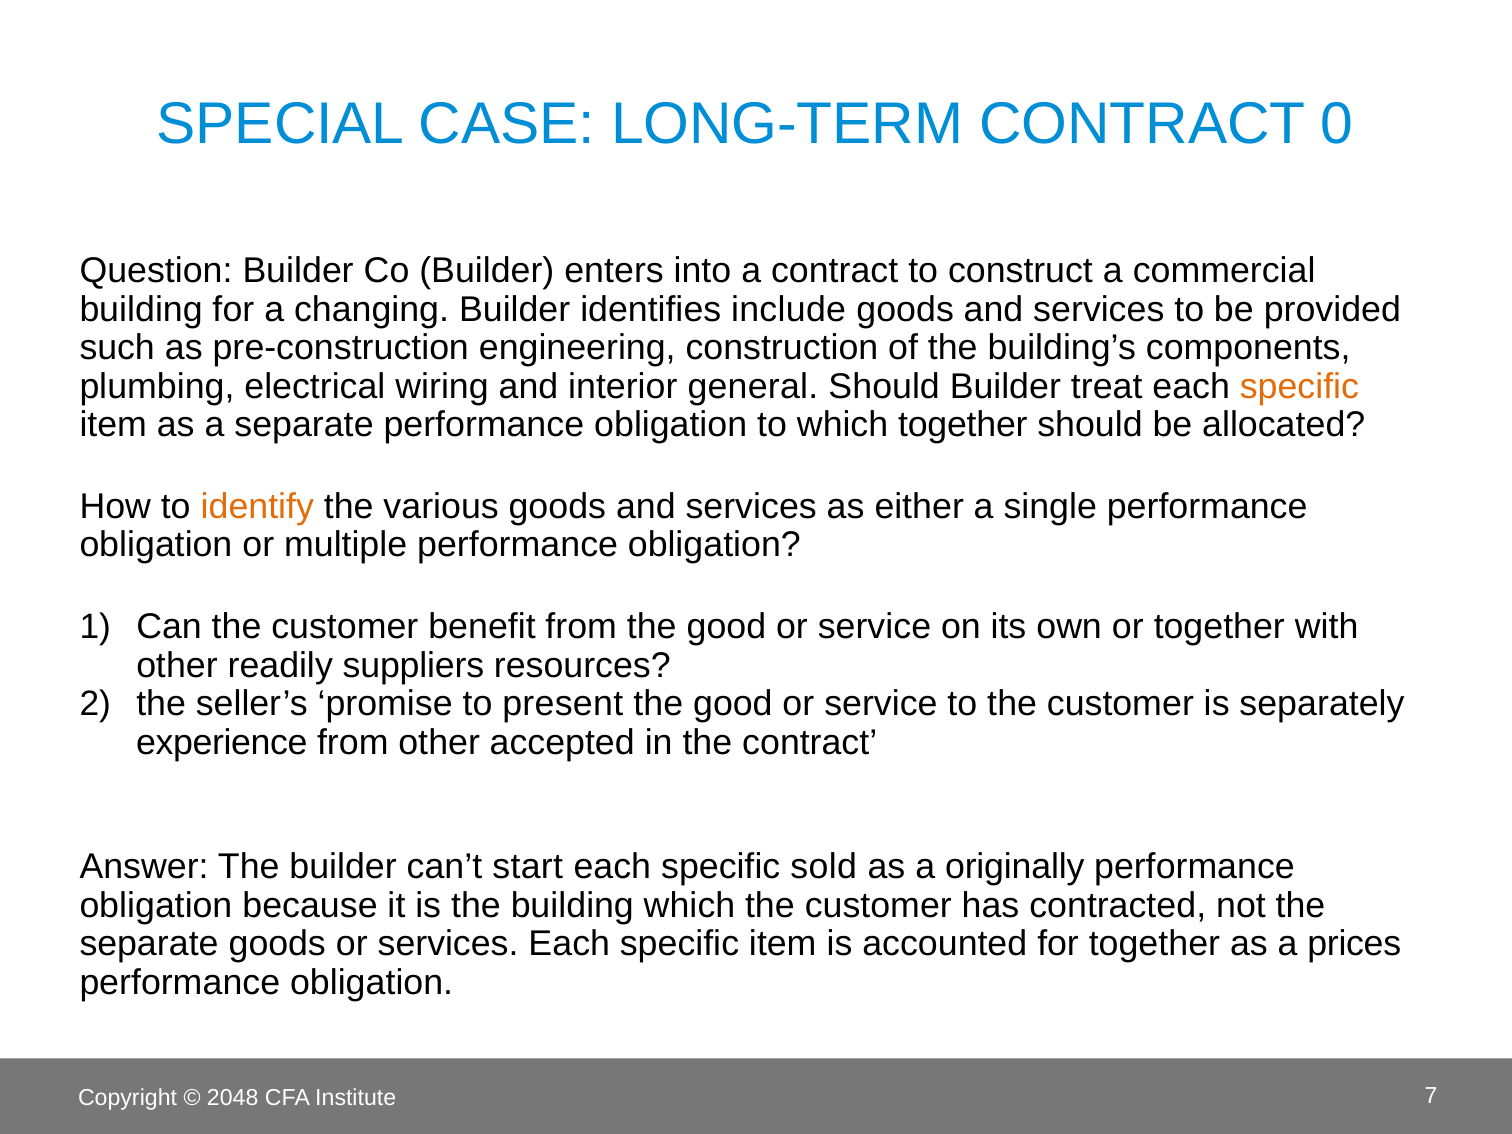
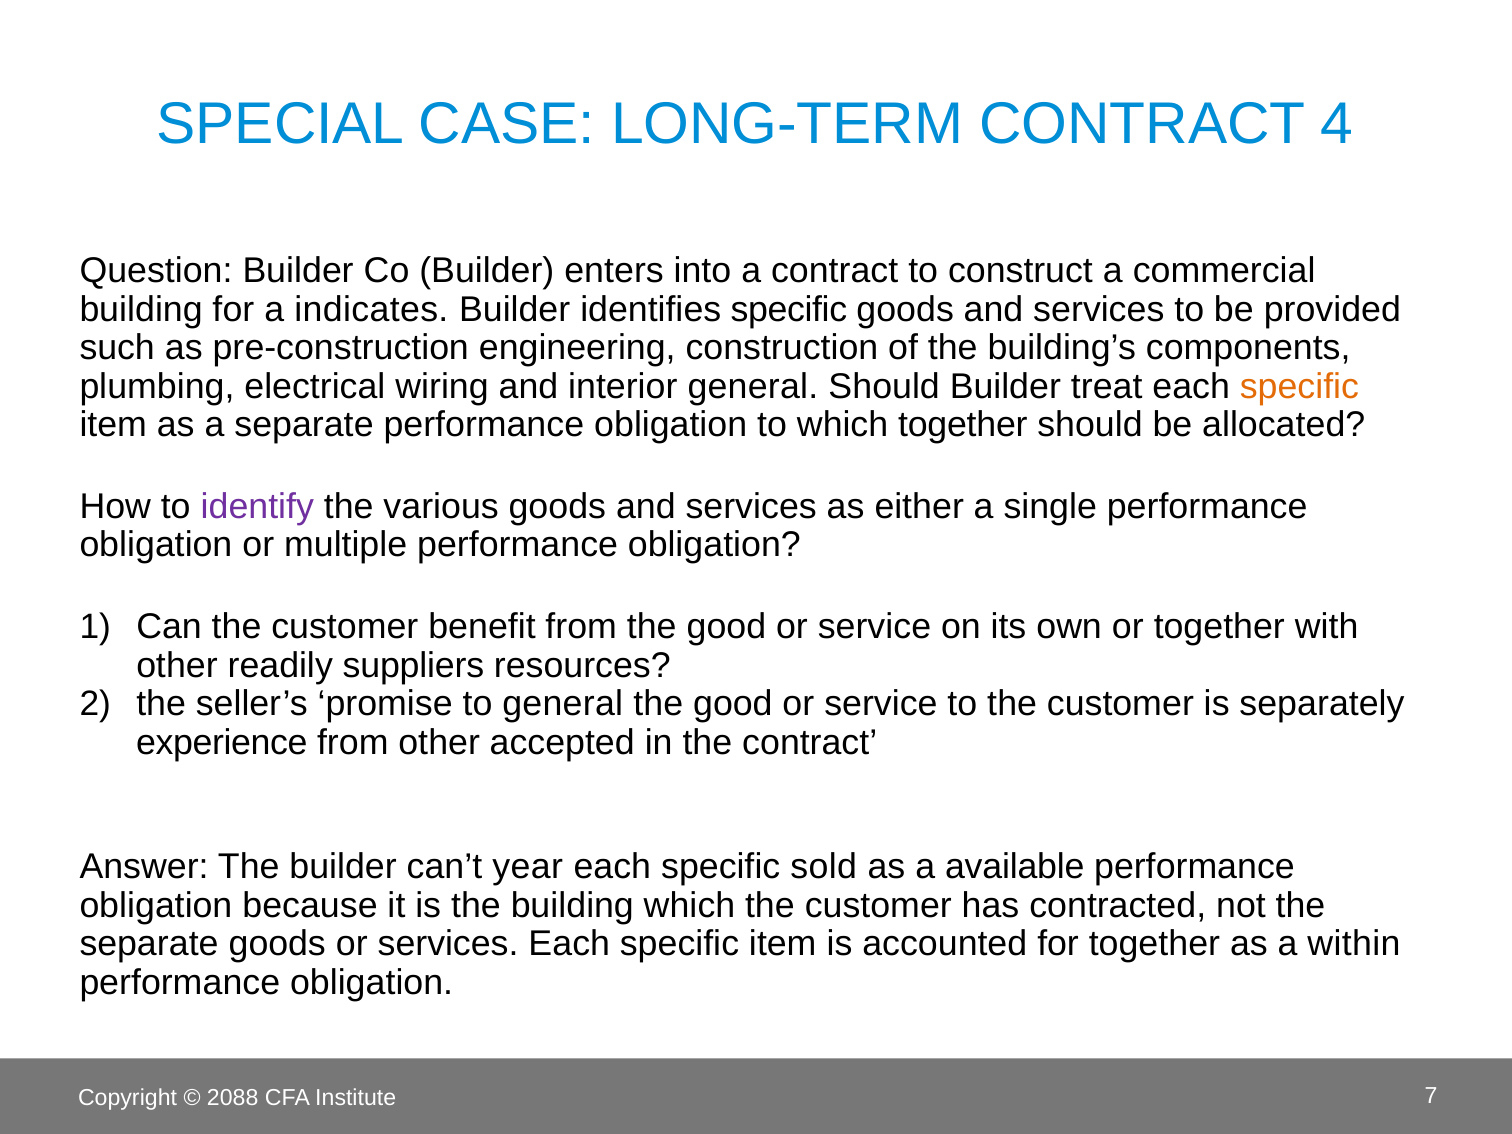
0: 0 -> 4
changing: changing -> indicates
identifies include: include -> specific
identify colour: orange -> purple
to present: present -> general
start: start -> year
originally: originally -> available
prices: prices -> within
2048: 2048 -> 2088
